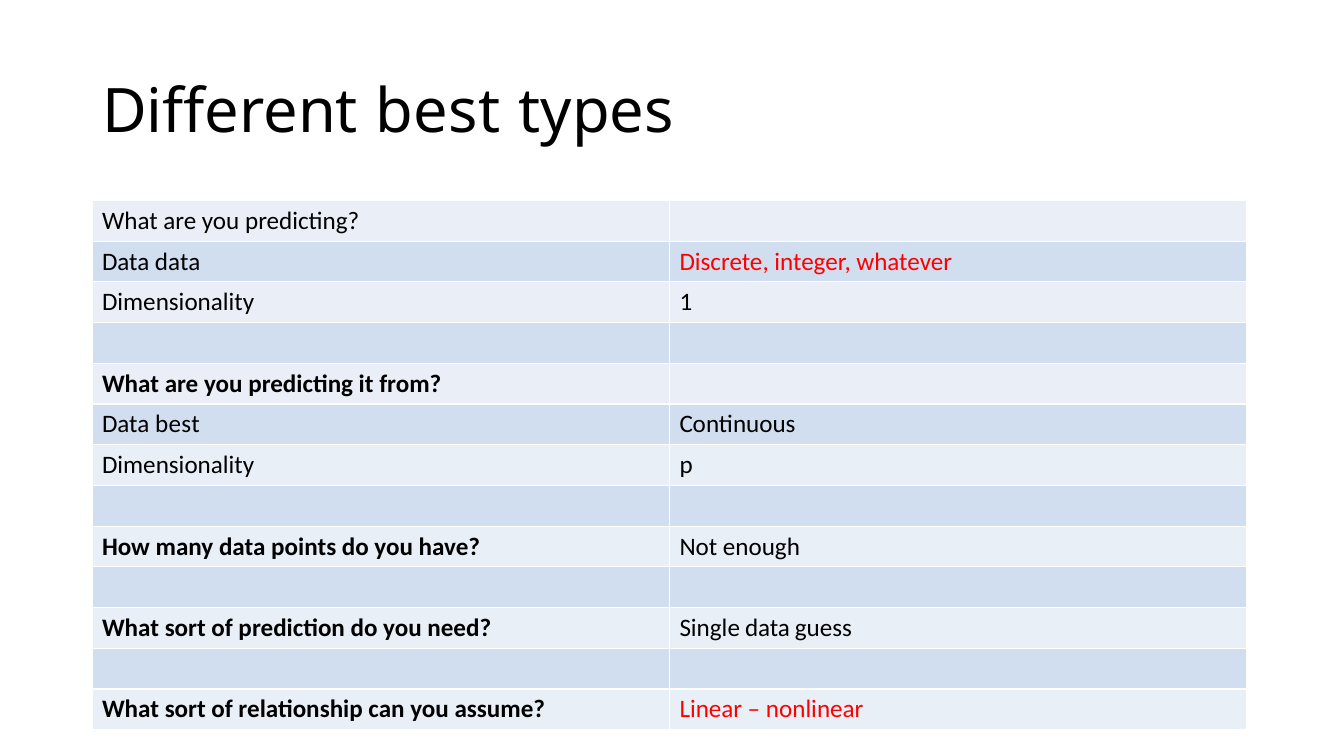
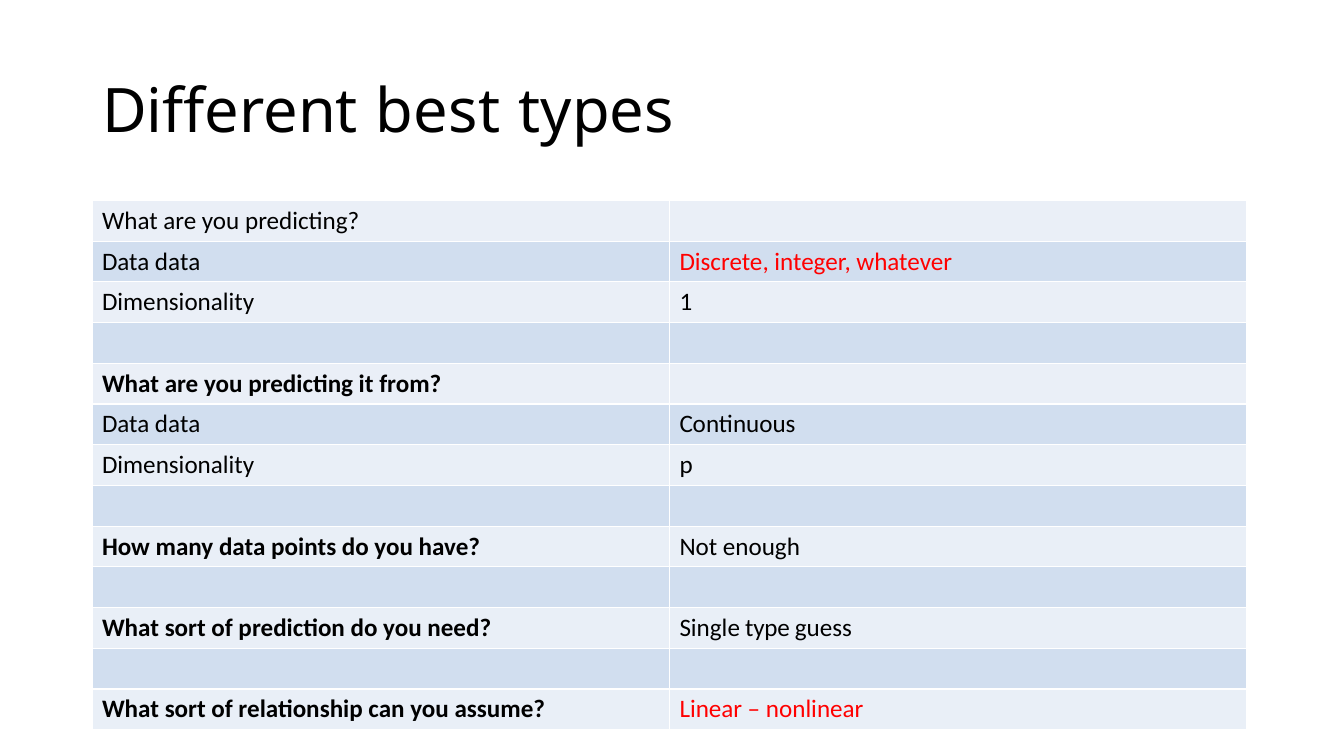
best at (178, 425): best -> data
Single data: data -> type
